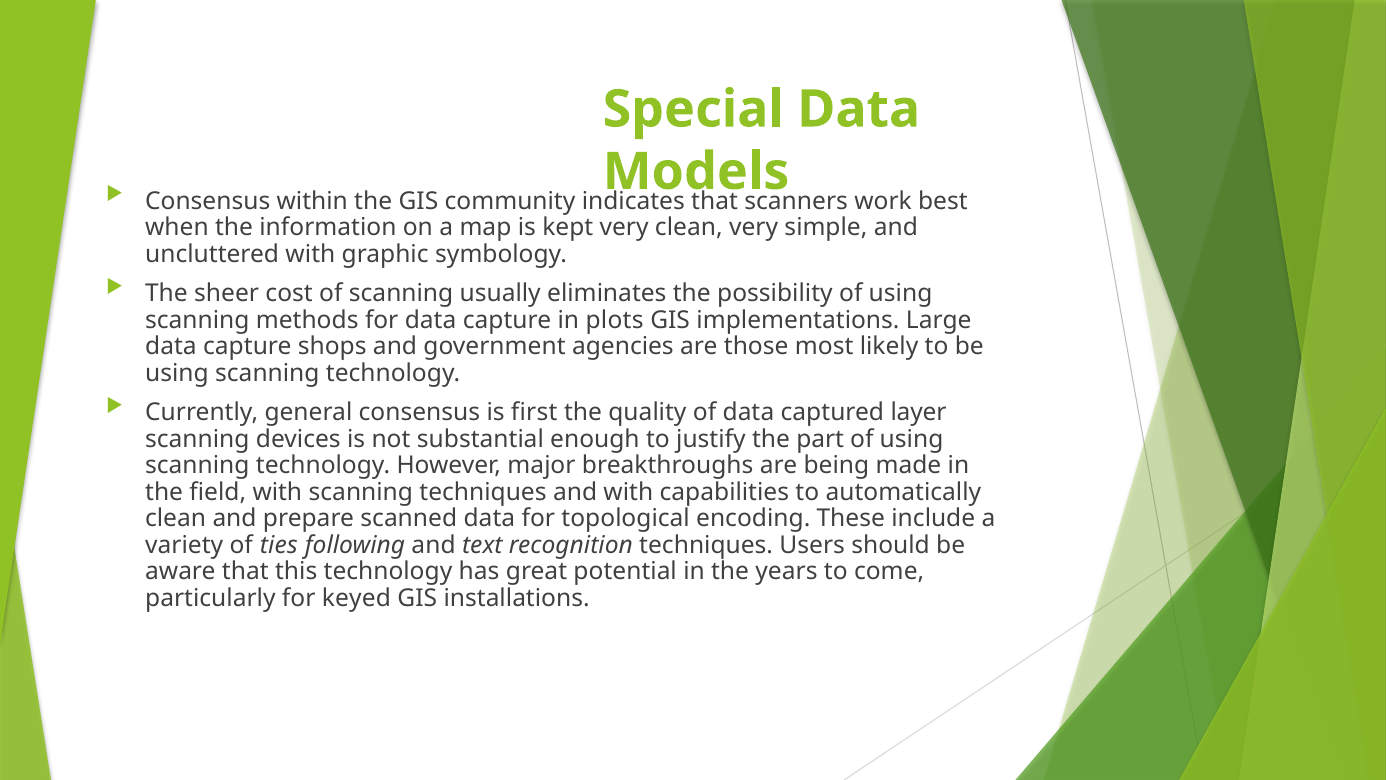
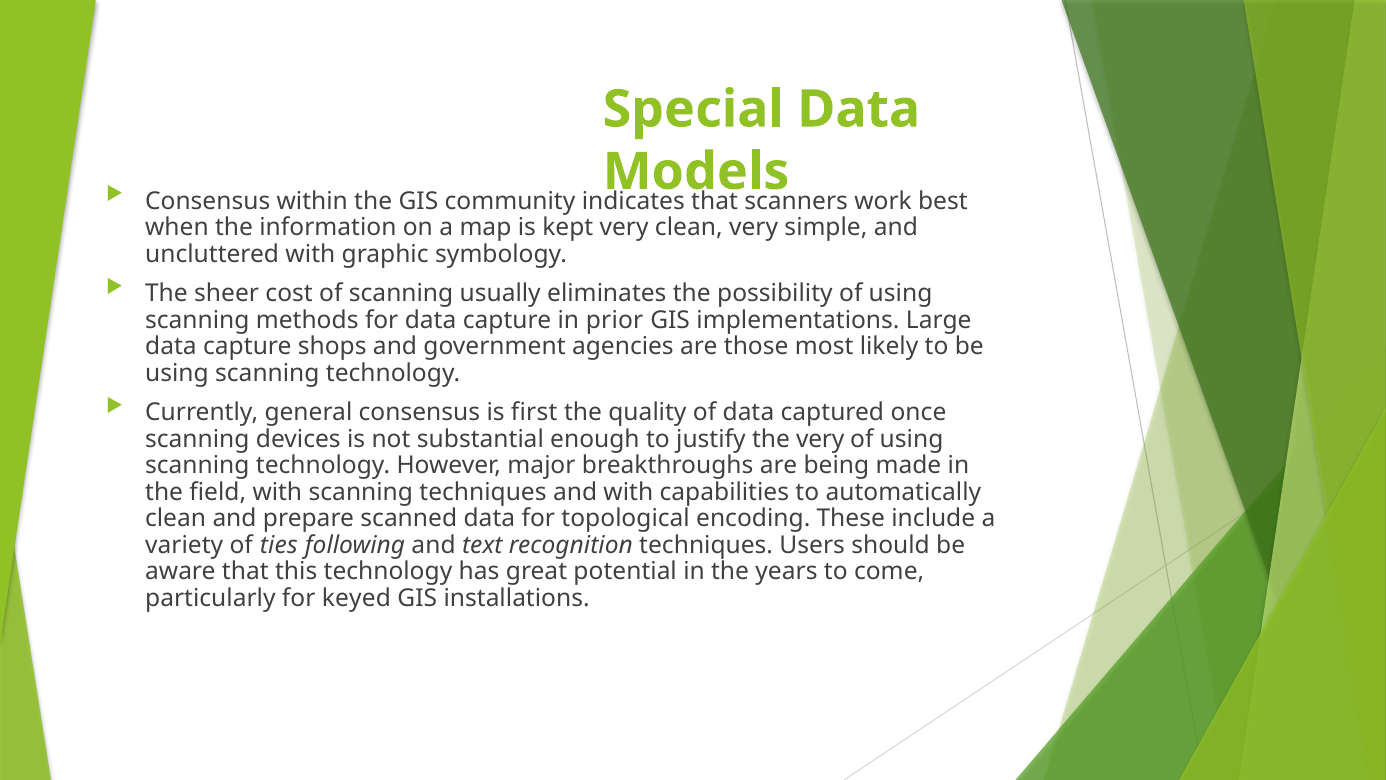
plots: plots -> prior
layer: layer -> once
the part: part -> very
